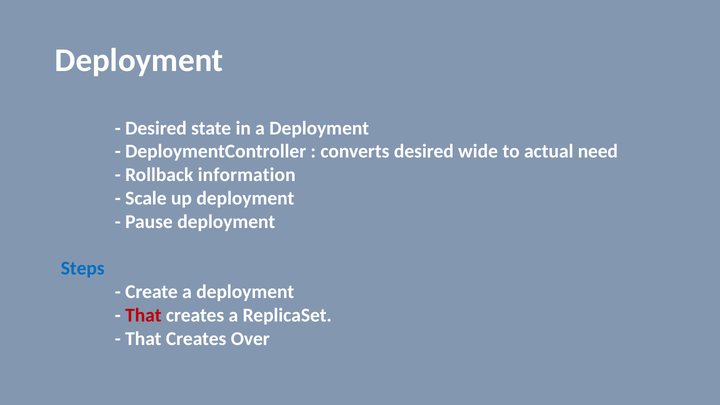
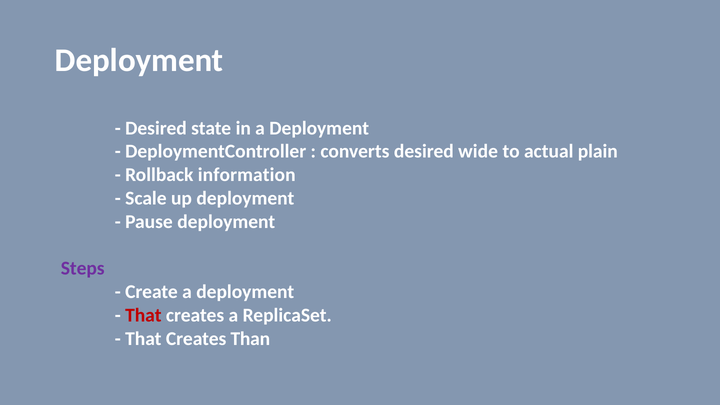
need: need -> plain
Steps colour: blue -> purple
Over: Over -> Than
